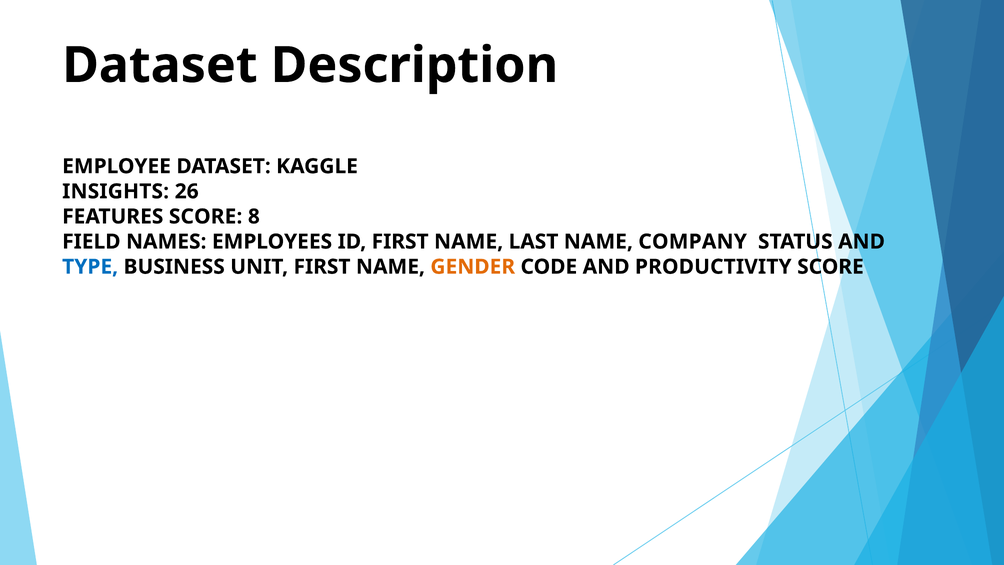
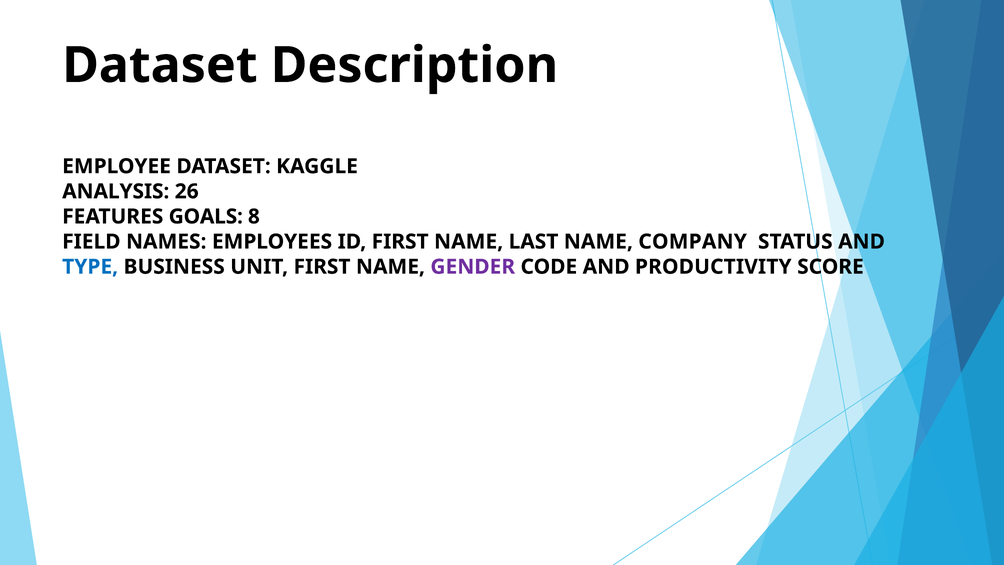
INSIGHTS: INSIGHTS -> ANALYSIS
FEATURES SCORE: SCORE -> GOALS
GENDER colour: orange -> purple
